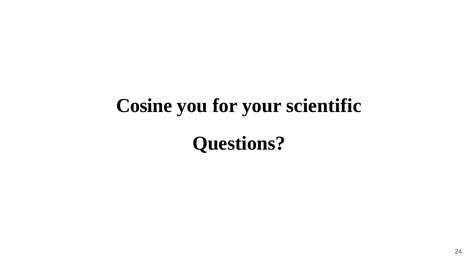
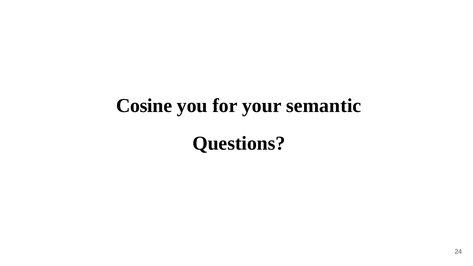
scientific: scientific -> semantic
